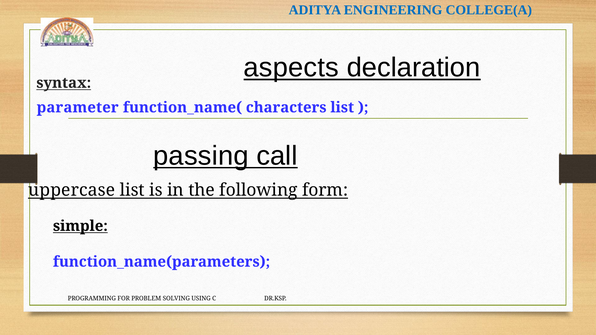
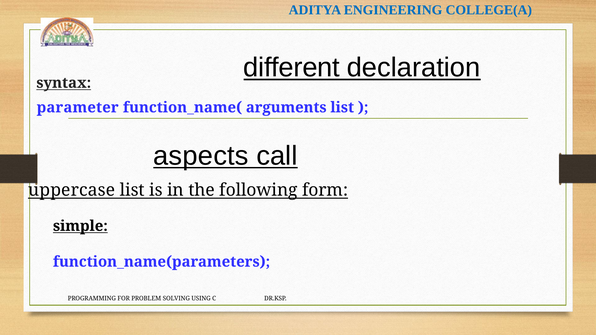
aspects: aspects -> different
characters: characters -> arguments
passing: passing -> aspects
